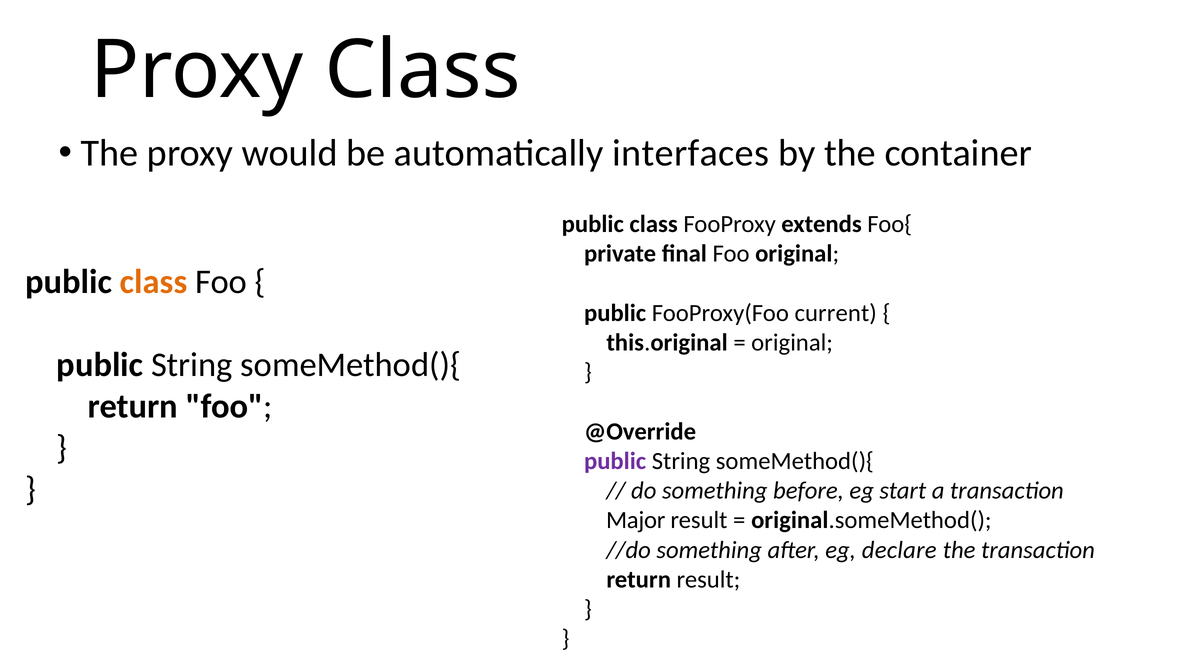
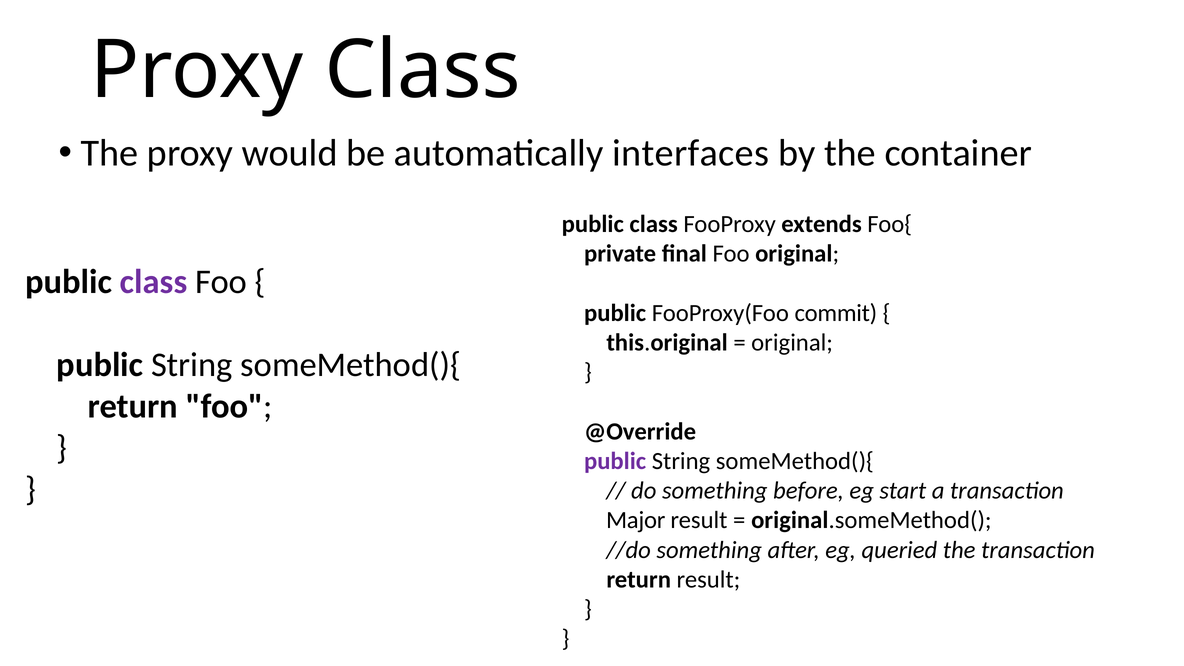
class at (154, 282) colour: orange -> purple
current: current -> commit
declare: declare -> queried
